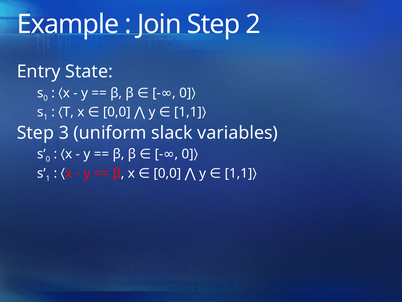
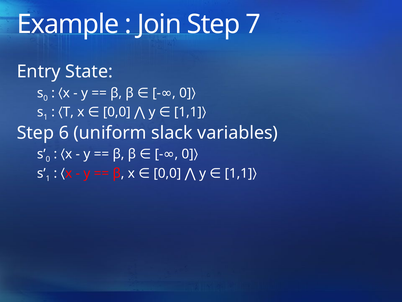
2: 2 -> 7
3: 3 -> 6
